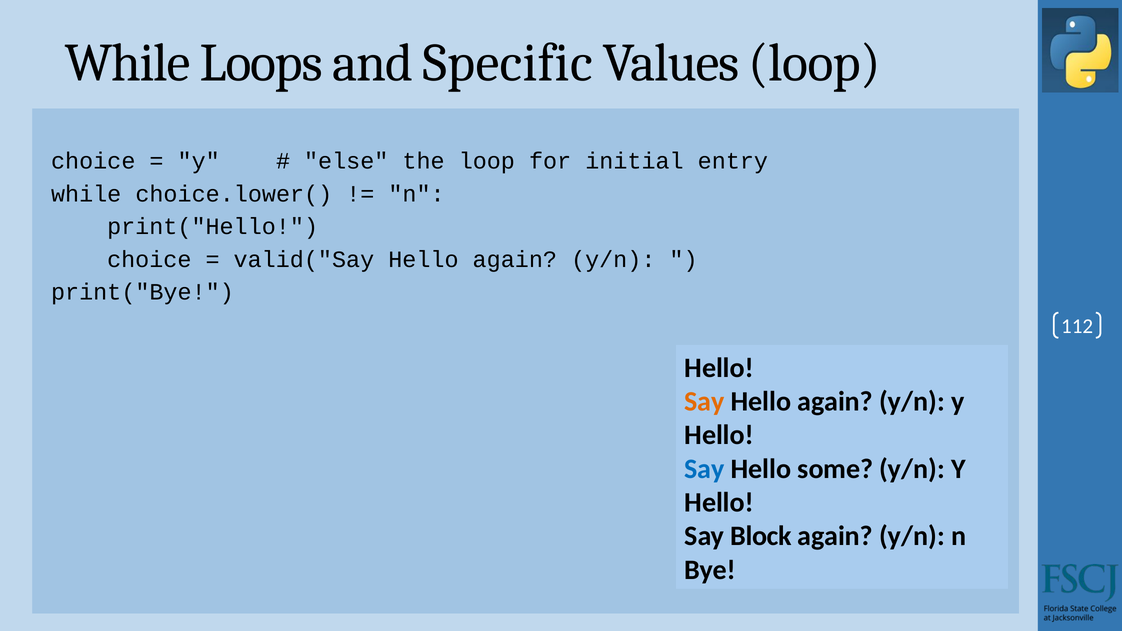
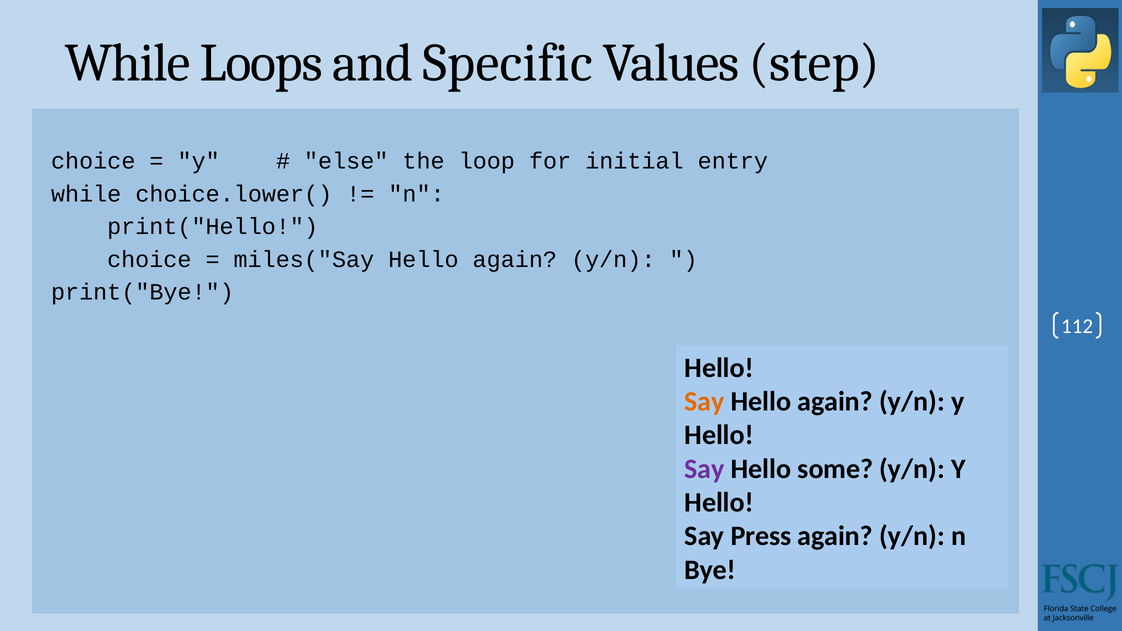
Values loop: loop -> step
valid("Say: valid("Say -> miles("Say
Say at (704, 469) colour: blue -> purple
Block: Block -> Press
